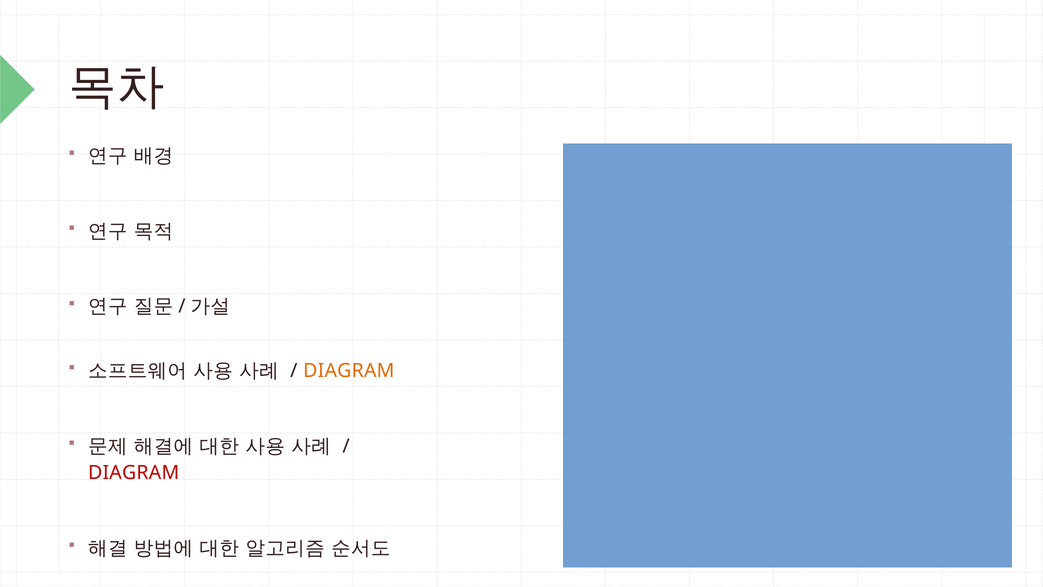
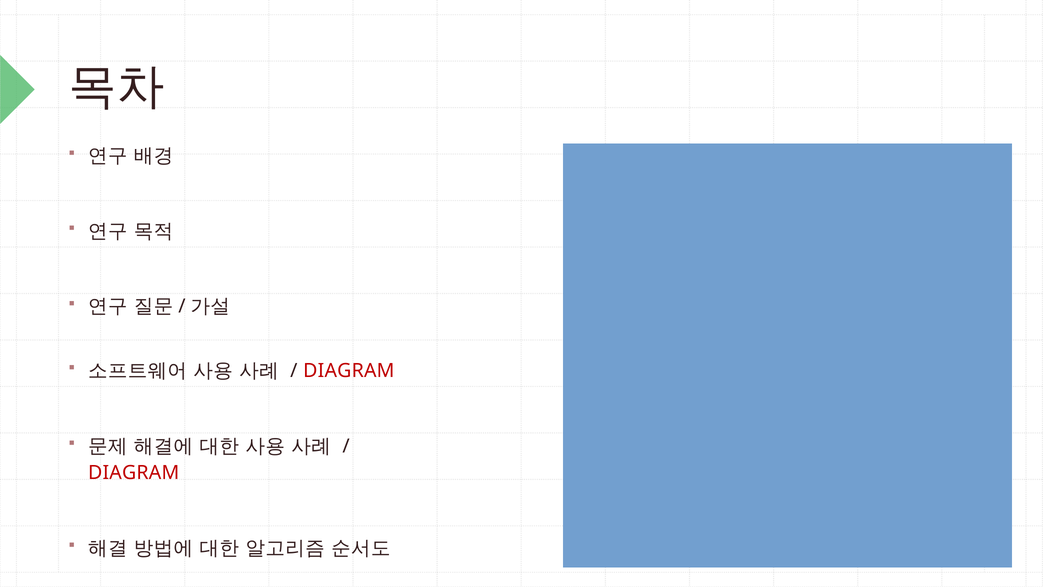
DIAGRAM at (349, 371) colour: orange -> red
